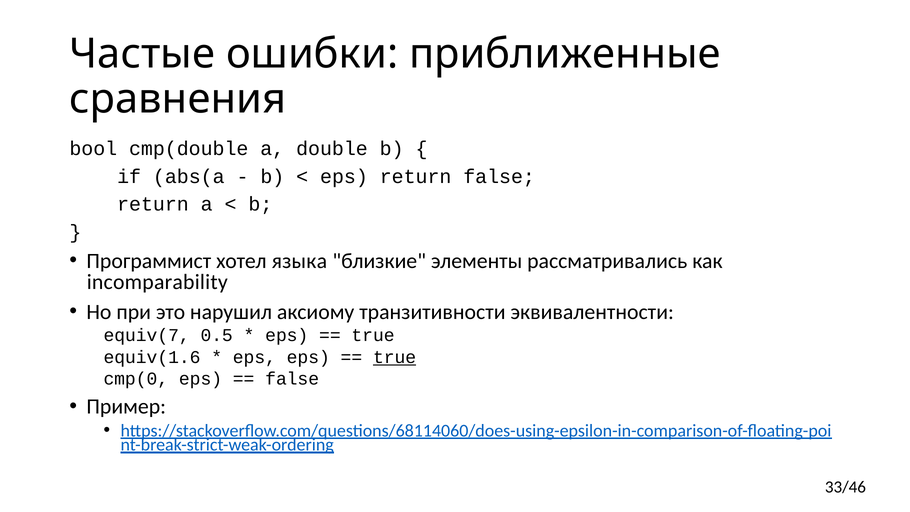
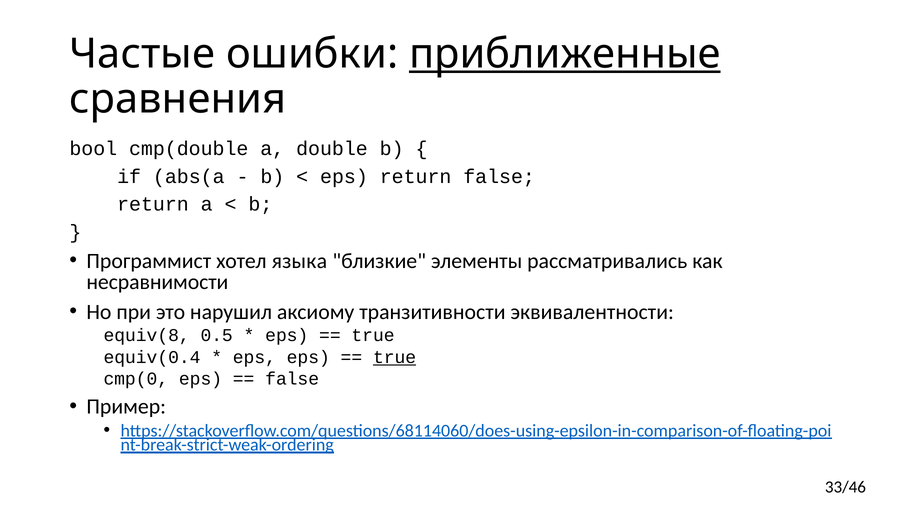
приближенные underline: none -> present
incomparability: incomparability -> несравнимости
equiv(7: equiv(7 -> equiv(8
equiv(1.6: equiv(1.6 -> equiv(0.4
